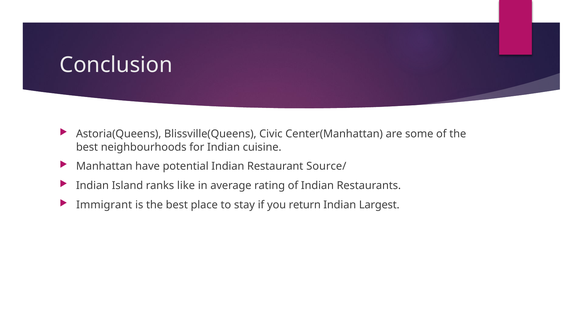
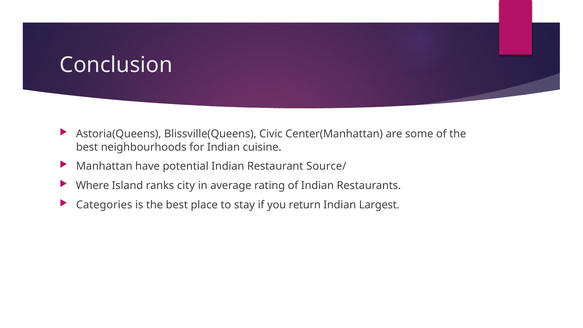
Indian at (92, 186): Indian -> Where
like: like -> city
Immigrant: Immigrant -> Categories
